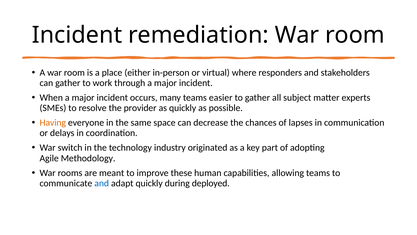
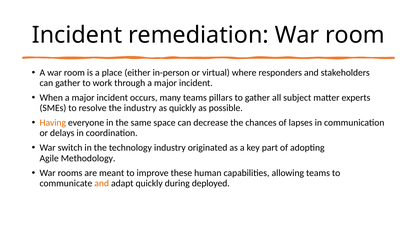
easier: easier -> pillars
the provider: provider -> industry
and at (102, 183) colour: blue -> orange
